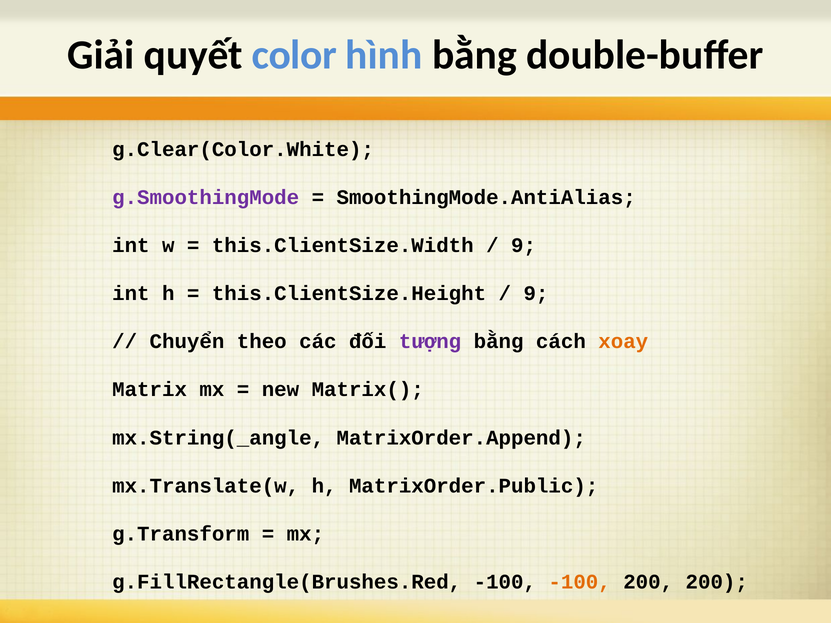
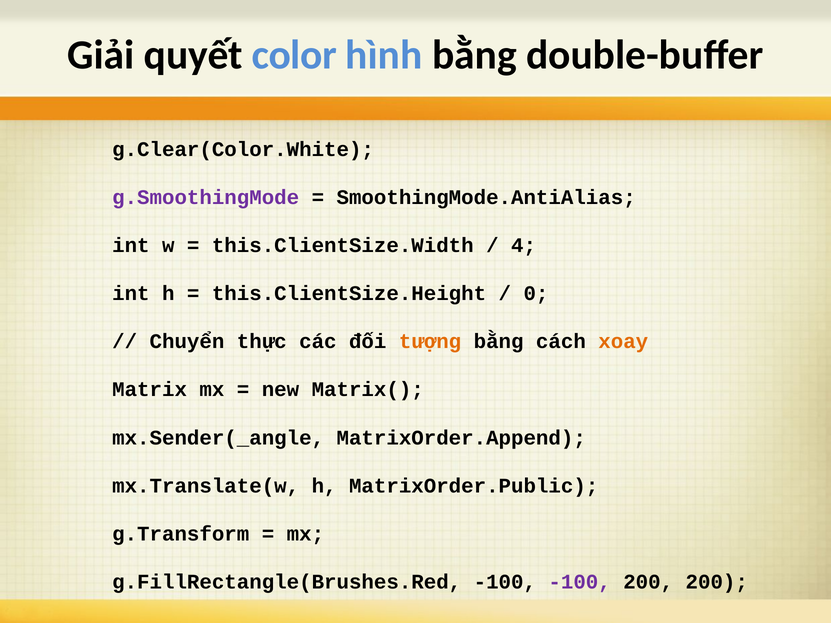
9 at (524, 246): 9 -> 4
9 at (536, 294): 9 -> 0
theo: theo -> thực
tượng colour: purple -> orange
mx.String(_angle: mx.String(_angle -> mx.Sender(_angle
-100 at (580, 582) colour: orange -> purple
